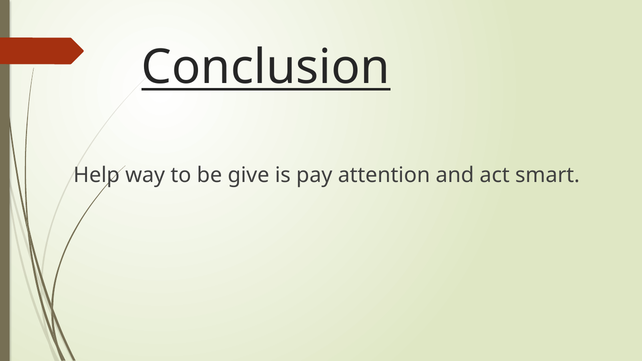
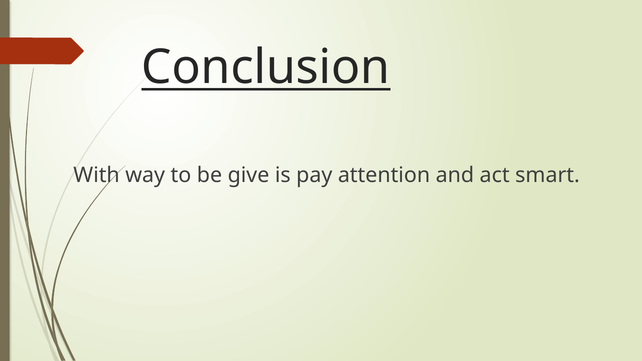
Help: Help -> With
